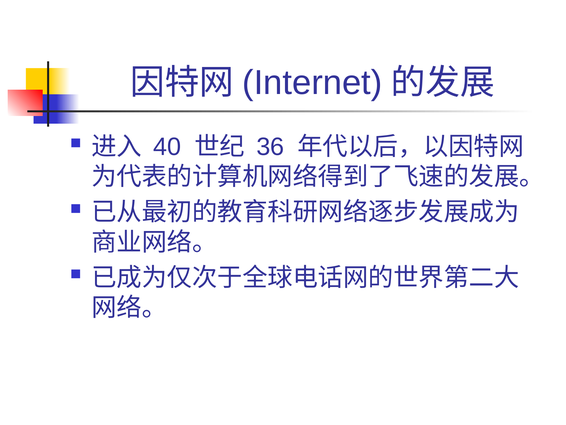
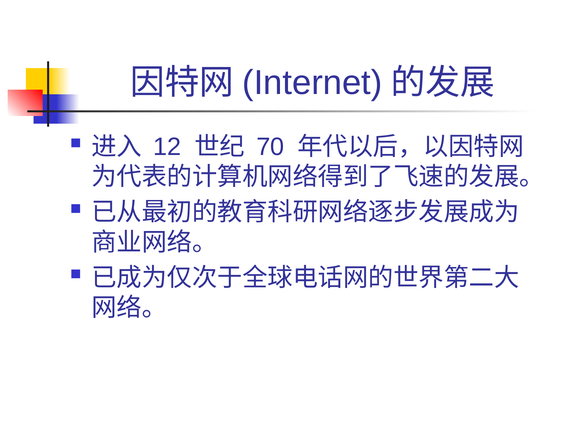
40: 40 -> 12
36: 36 -> 70
